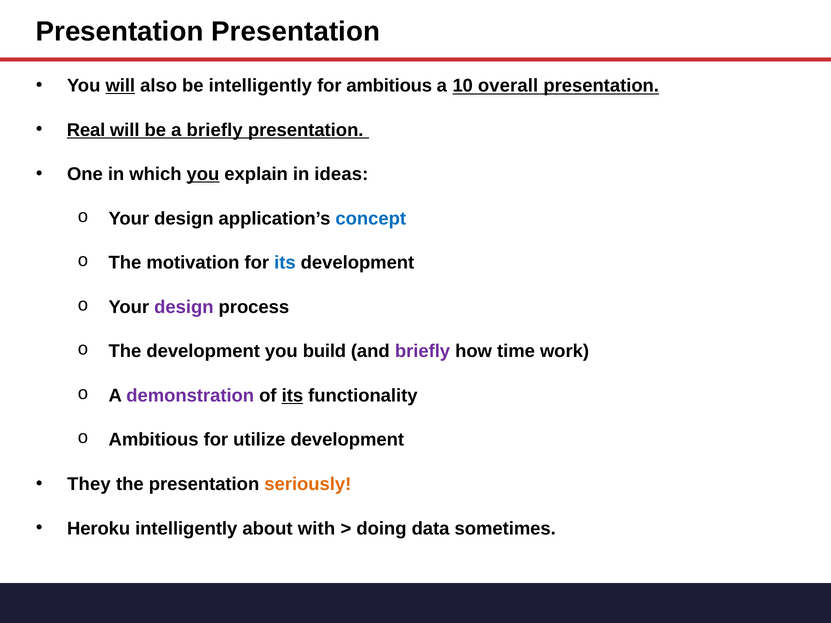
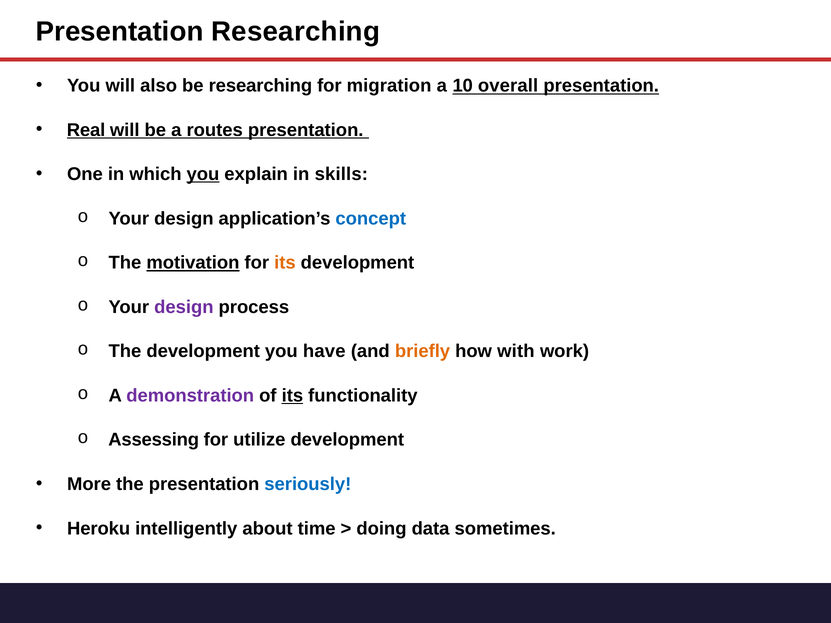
Presentation Presentation: Presentation -> Researching
will at (120, 86) underline: present -> none
be intelligently: intelligently -> researching
for ambitious: ambitious -> migration
a briefly: briefly -> routes
ideas: ideas -> skills
motivation underline: none -> present
its at (285, 263) colour: blue -> orange
build: build -> have
briefly at (423, 351) colour: purple -> orange
time: time -> with
Ambitious at (154, 440): Ambitious -> Assessing
They: They -> More
seriously colour: orange -> blue
with: with -> time
